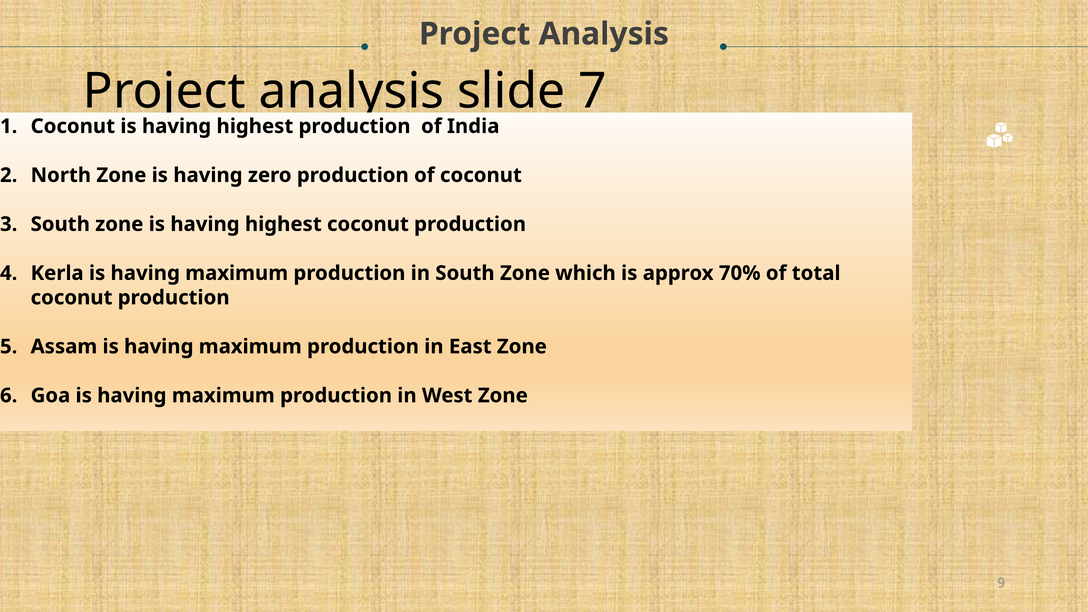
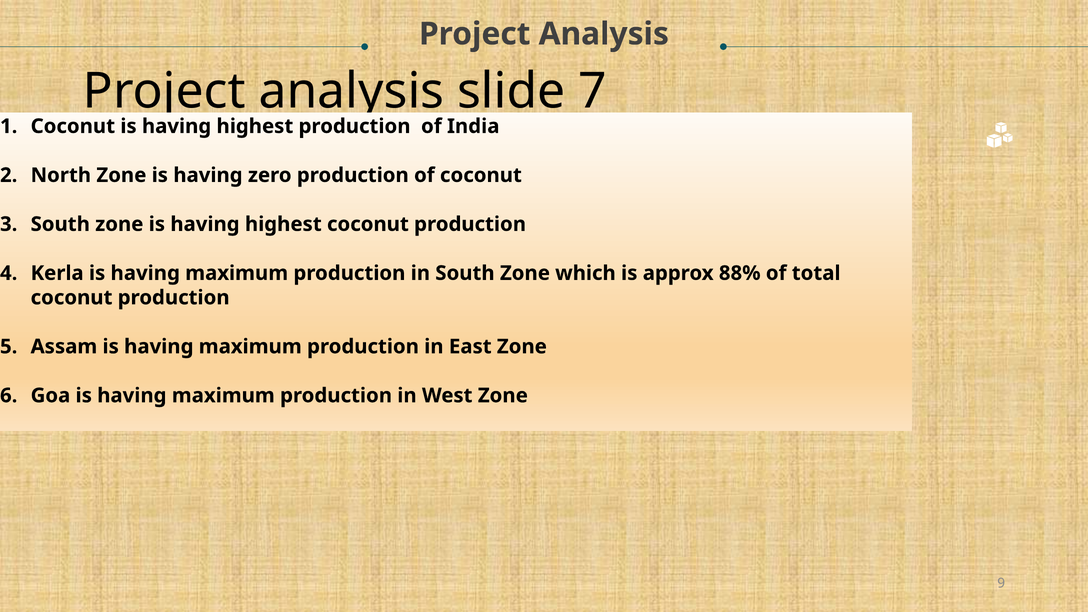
70%: 70% -> 88%
